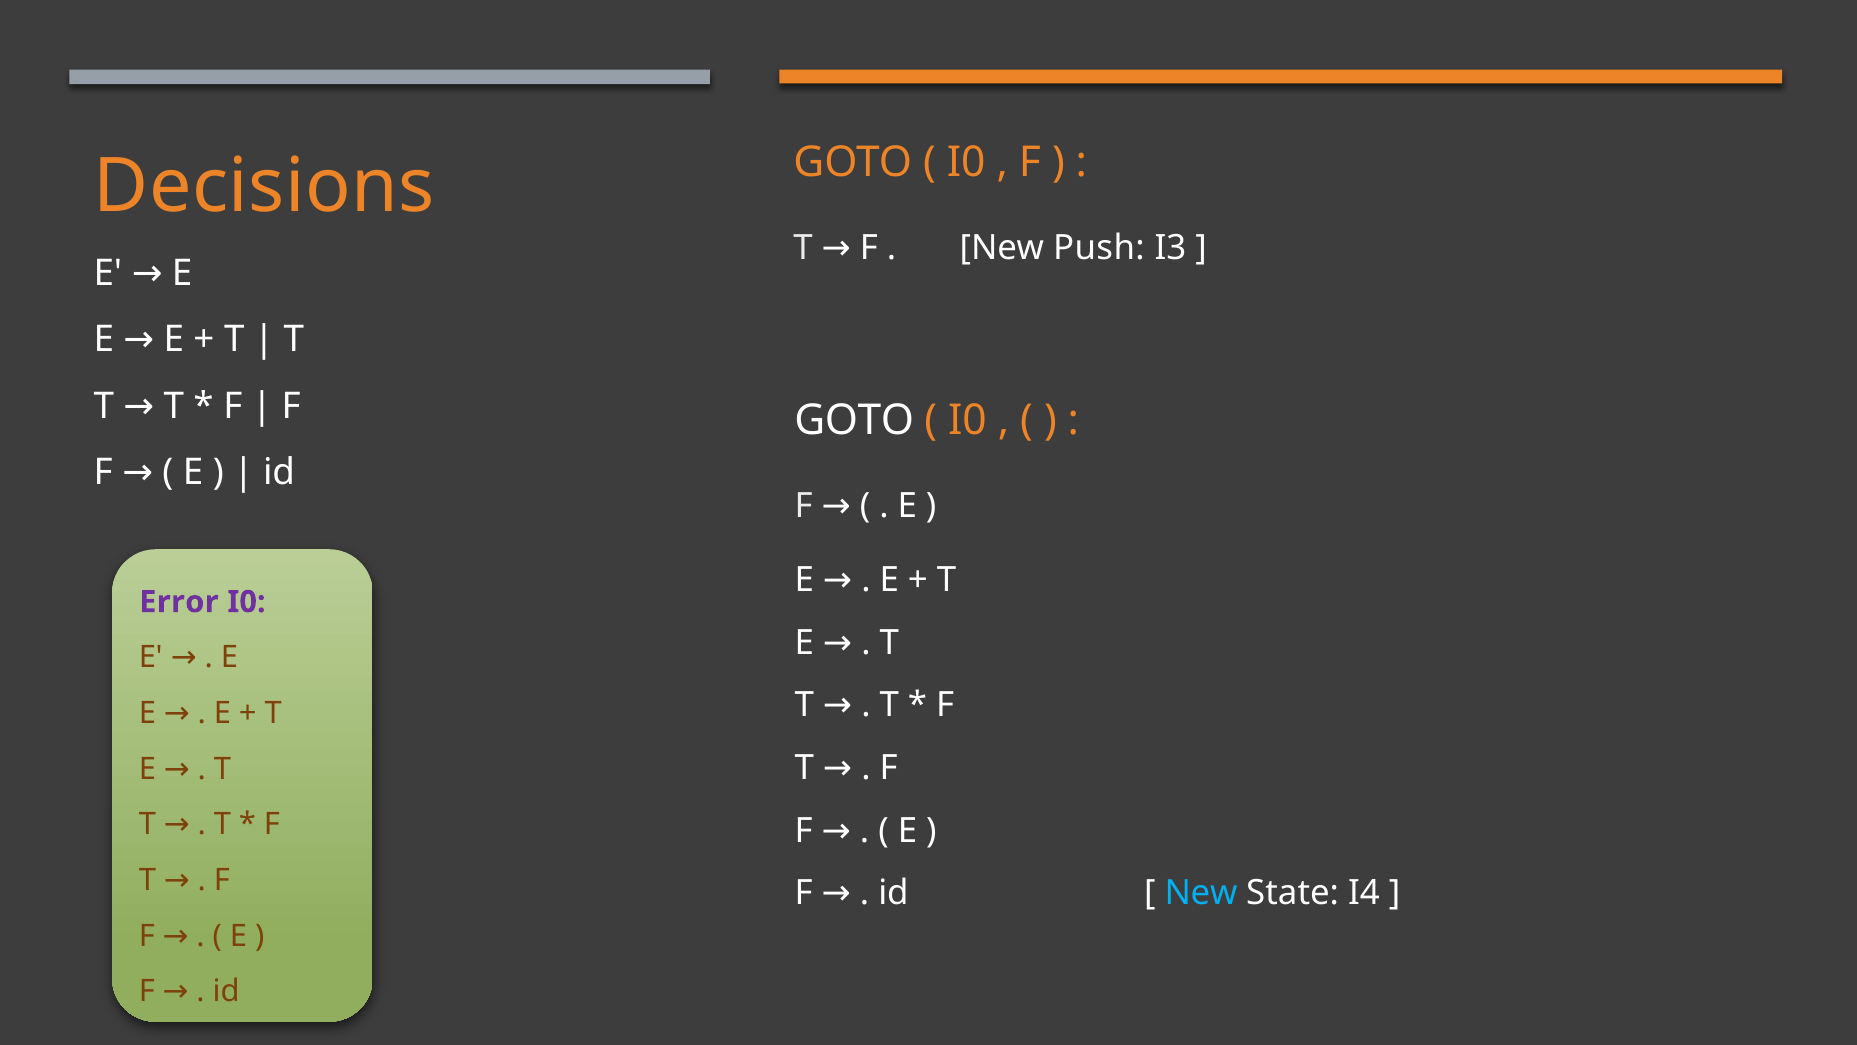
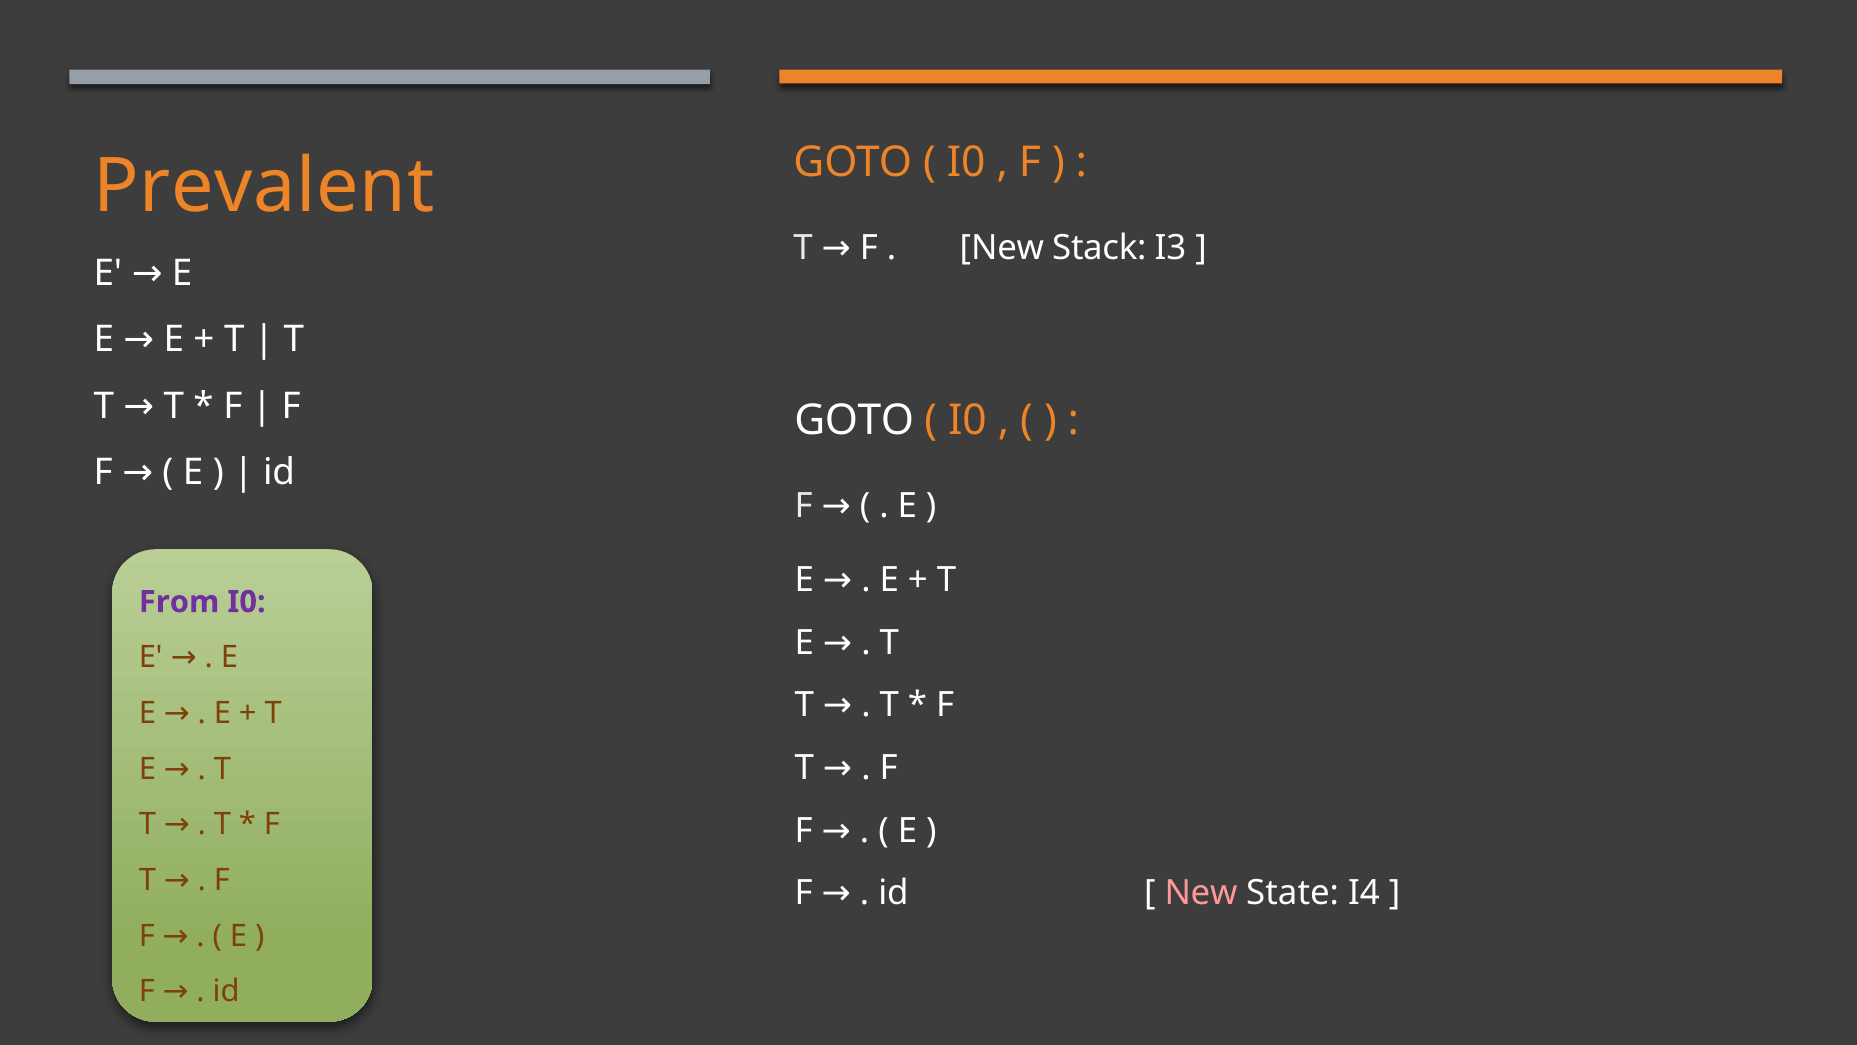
Decisions: Decisions -> Prevalent
Push: Push -> Stack
Error: Error -> From
New at (1201, 893) colour: light blue -> pink
